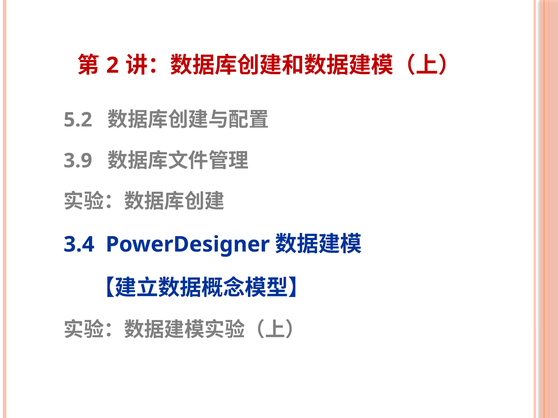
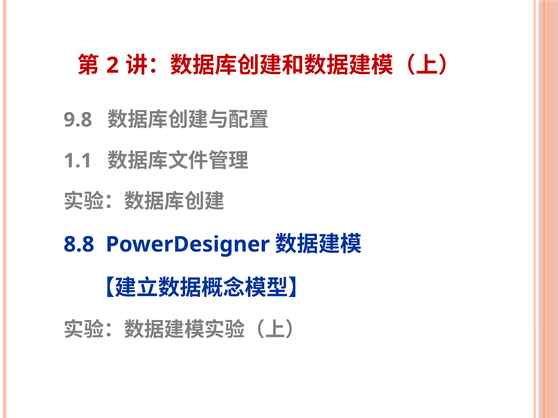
5.2: 5.2 -> 9.8
3.9: 3.9 -> 1.1
3.4: 3.4 -> 8.8
